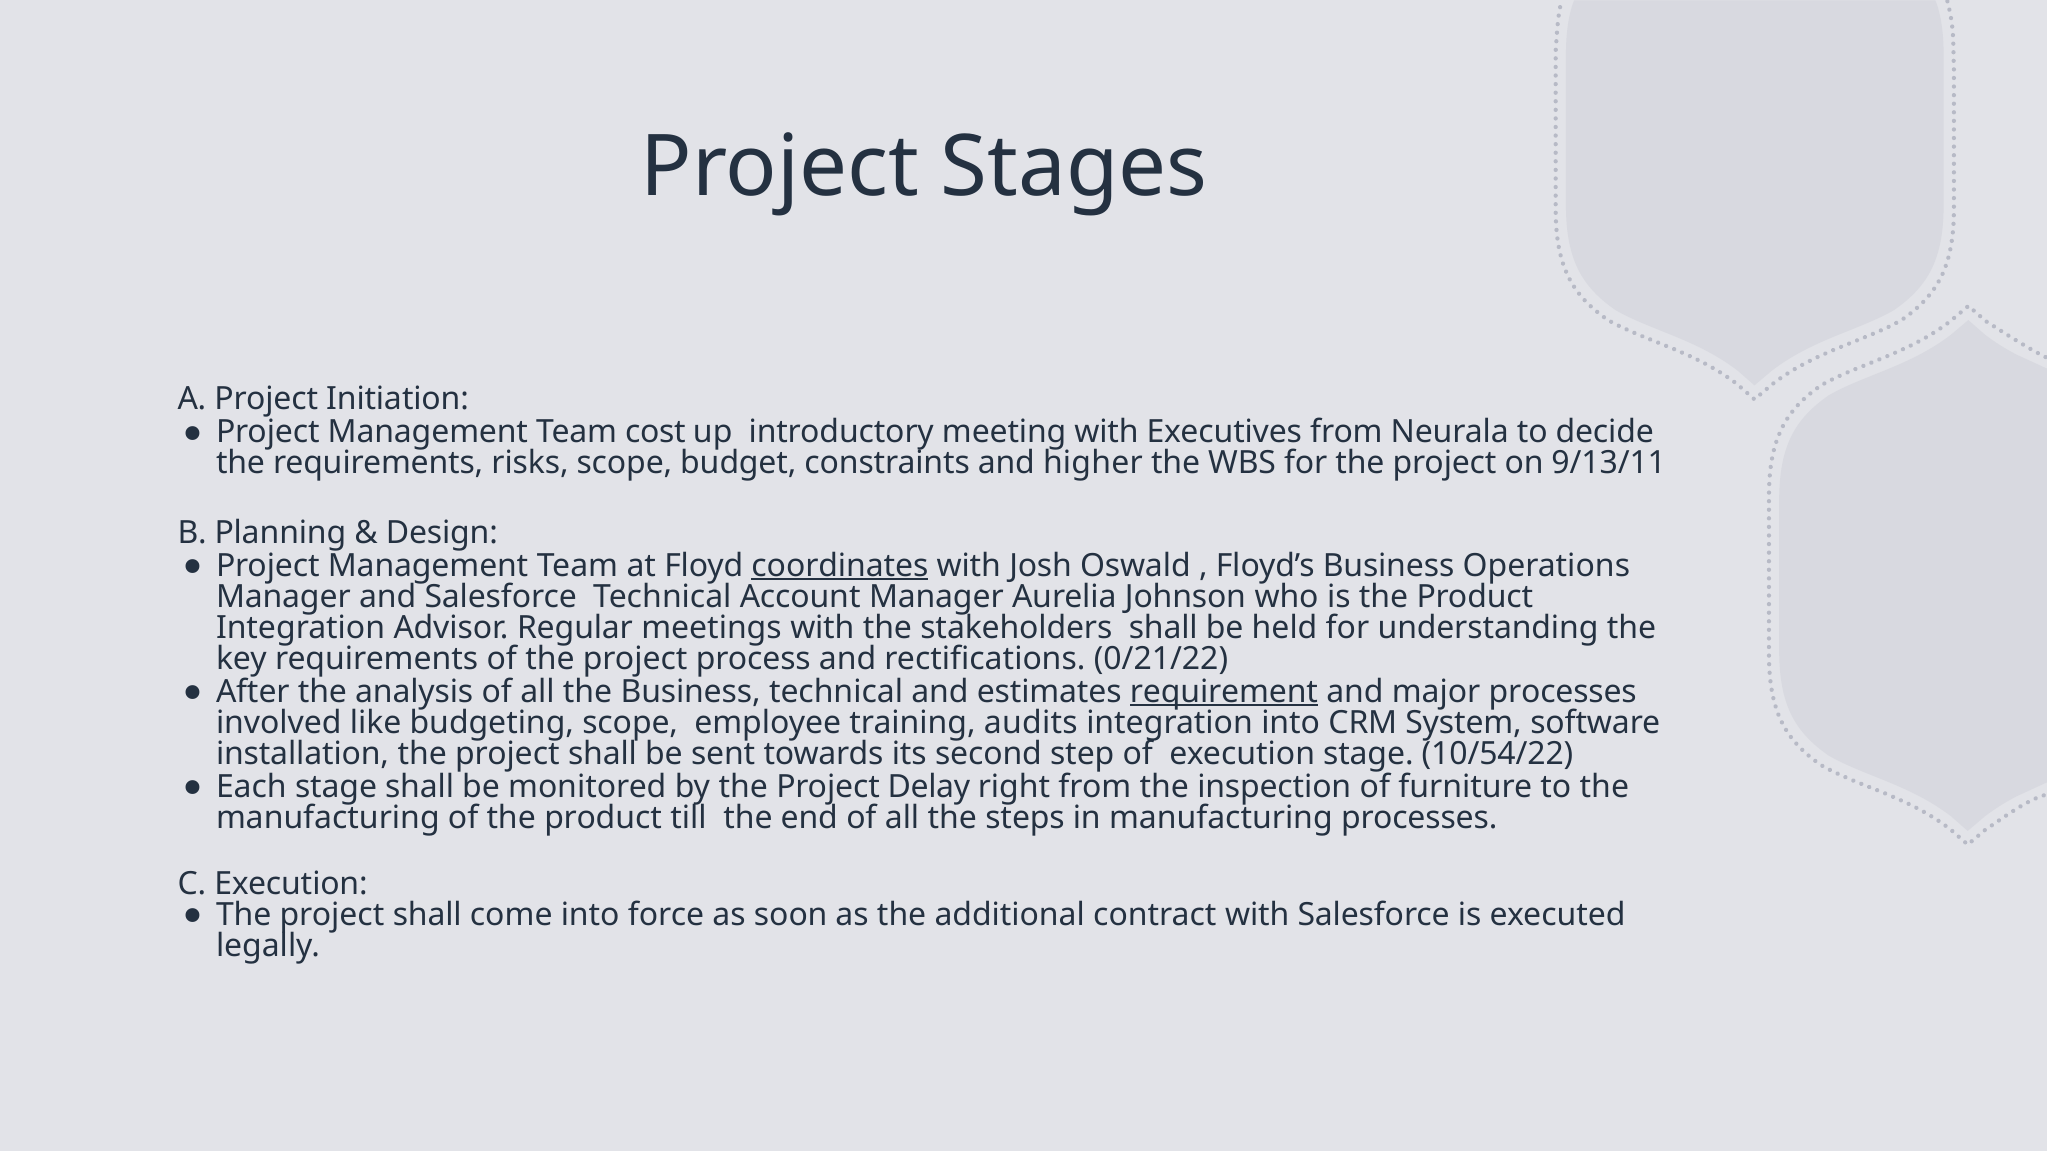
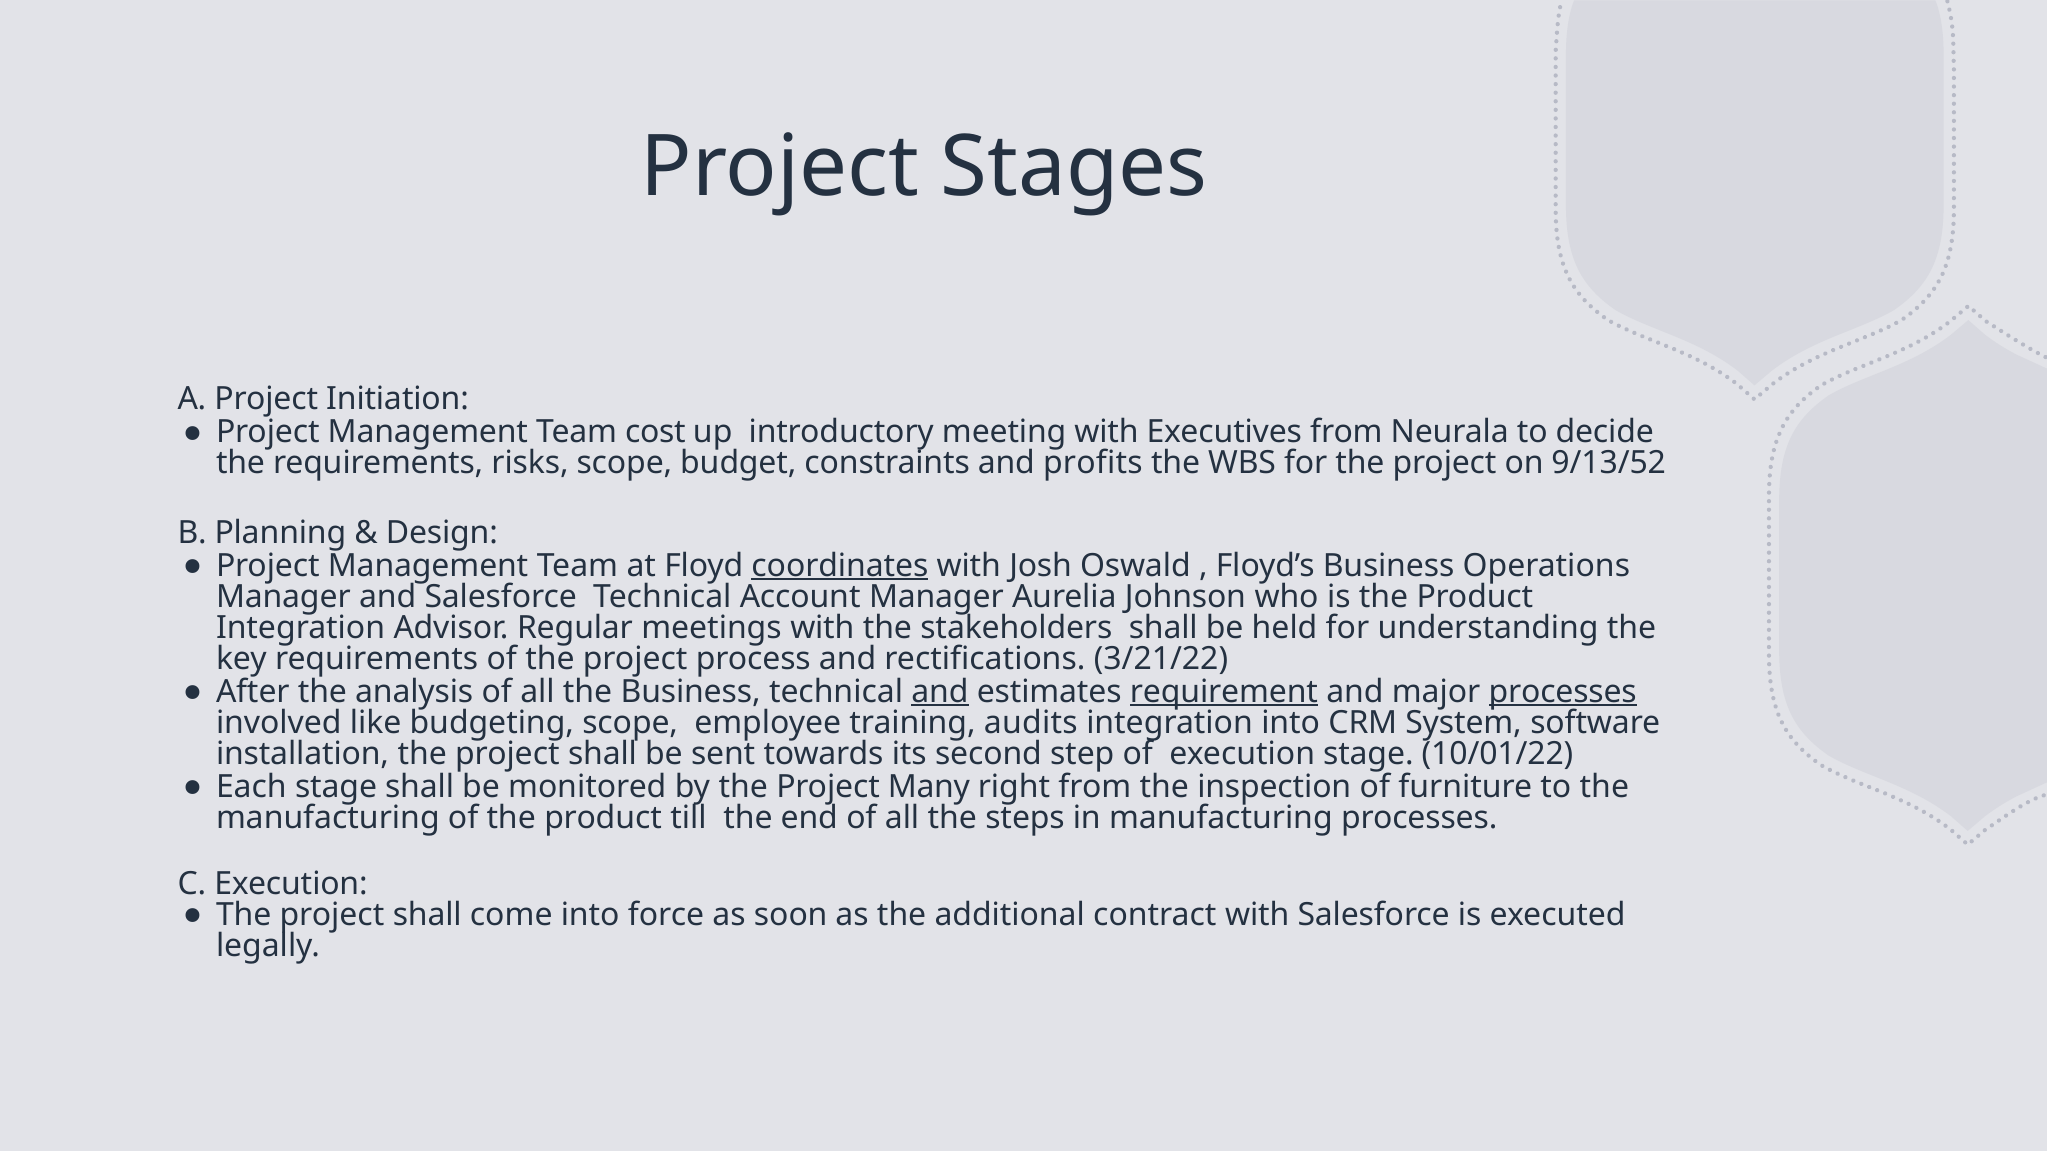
higher: higher -> profits
9/13/11: 9/13/11 -> 9/13/52
0/21/22: 0/21/22 -> 3/21/22
and at (940, 692) underline: none -> present
processes at (1563, 692) underline: none -> present
10/54/22: 10/54/22 -> 10/01/22
Delay: Delay -> Many
